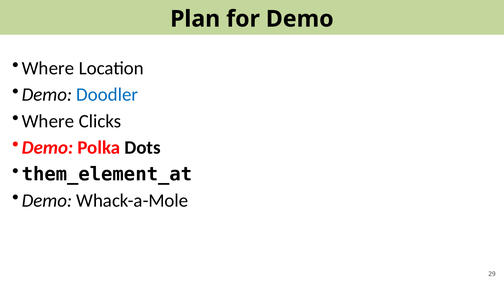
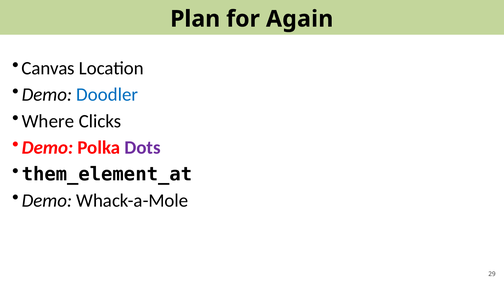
for Demo: Demo -> Again
Where at (48, 68): Where -> Canvas
Dots colour: black -> purple
